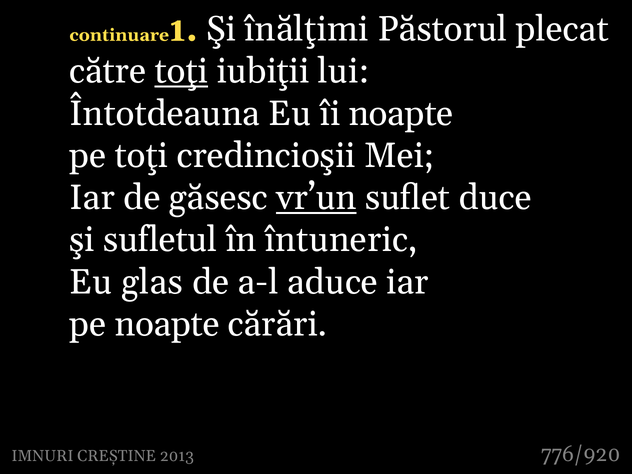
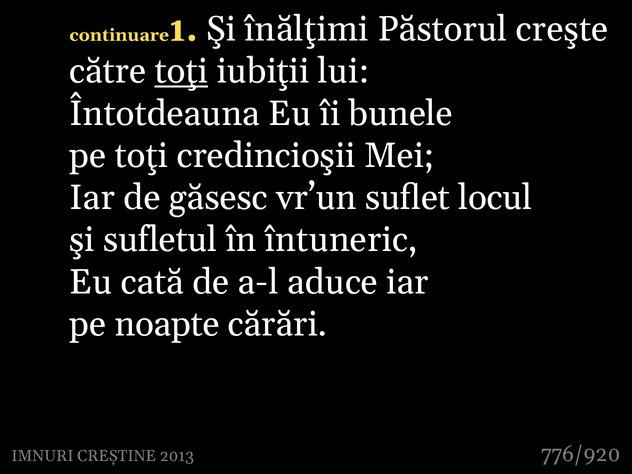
plecat: plecat -> creşte
îi noapte: noapte -> bunele
vr’un underline: present -> none
duce: duce -> locul
glas: glas -> cată
